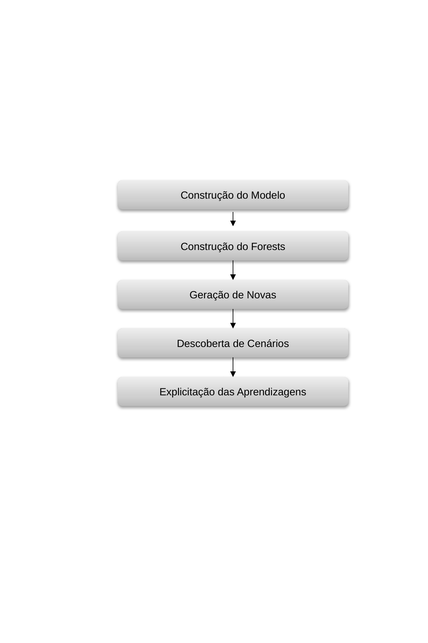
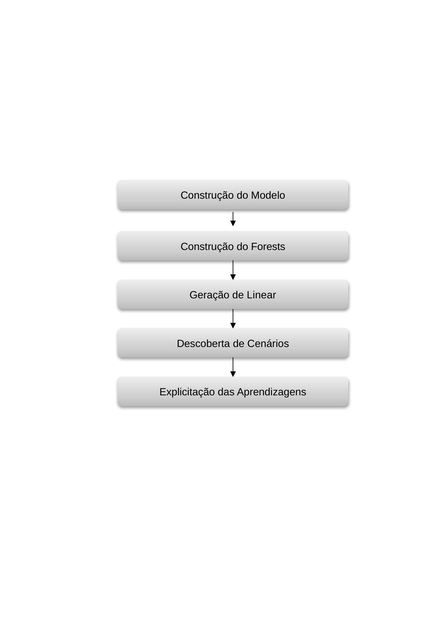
Novas: Novas -> Linear
